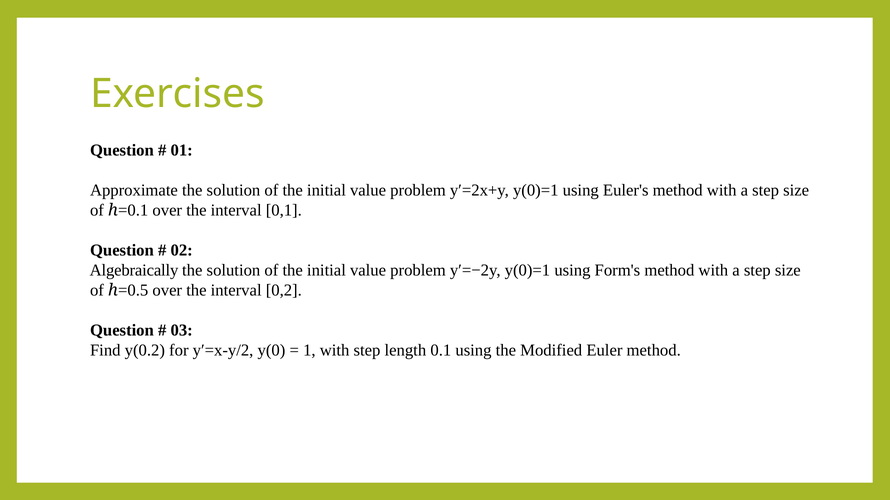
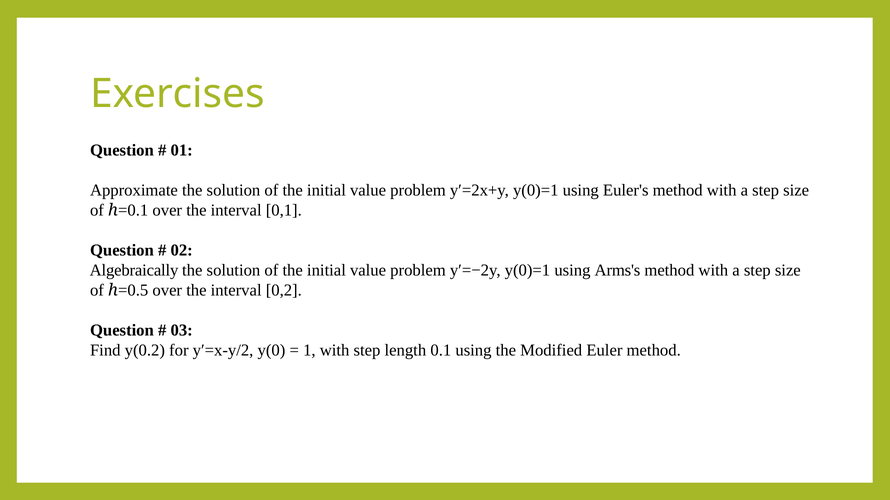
Form's: Form's -> Arms's
